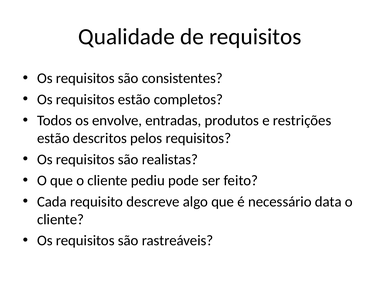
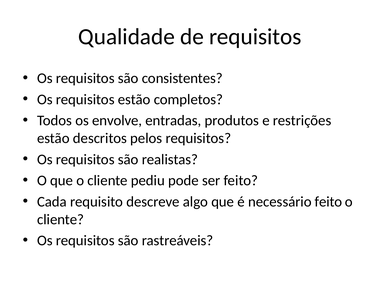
necessário data: data -> feito
